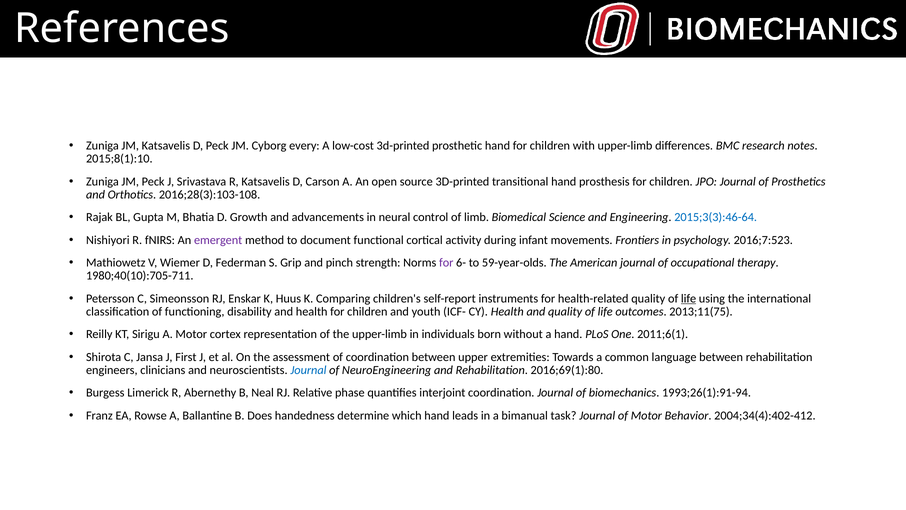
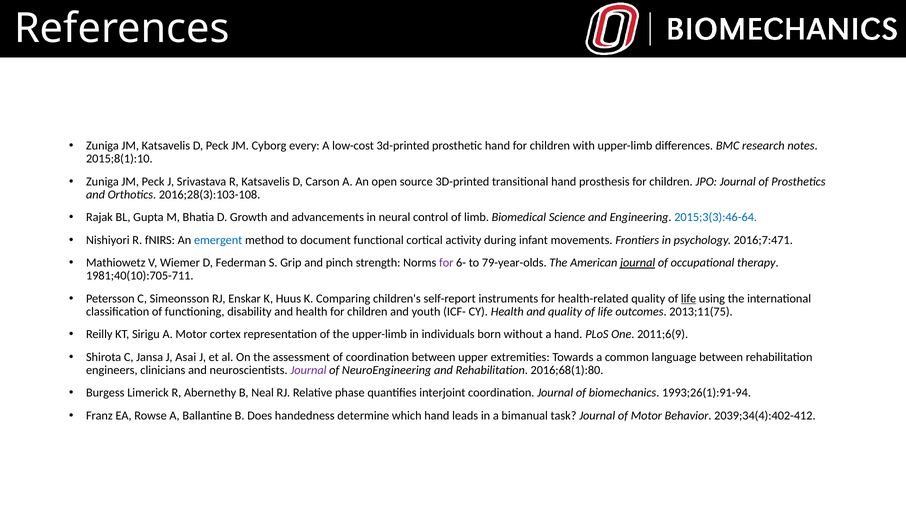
emergent colour: purple -> blue
2016;7:523: 2016;7:523 -> 2016;7:471
59-year-olds: 59-year-olds -> 79-year-olds
journal at (638, 262) underline: none -> present
1980;40(10):705-711: 1980;40(10):705-711 -> 1981;40(10):705-711
2011;6(1: 2011;6(1 -> 2011;6(9
First: First -> Asai
Journal at (308, 370) colour: blue -> purple
2016;69(1):80: 2016;69(1):80 -> 2016;68(1):80
2004;34(4):402-412: 2004;34(4):402-412 -> 2039;34(4):402-412
